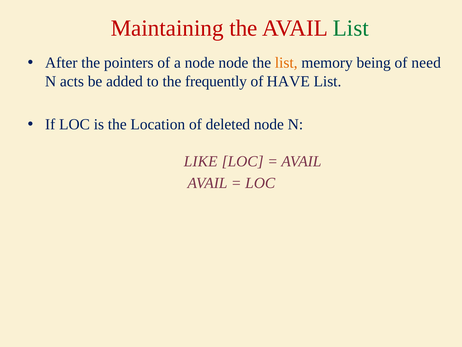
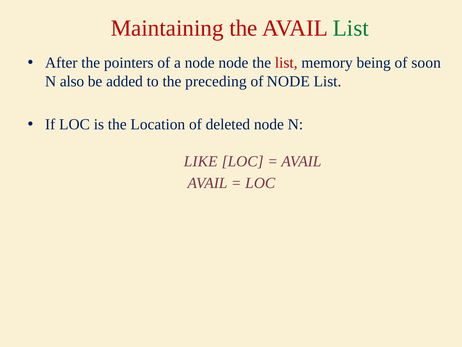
list at (286, 63) colour: orange -> red
need: need -> soon
acts: acts -> also
frequently: frequently -> preceding
of HAVE: HAVE -> NODE
